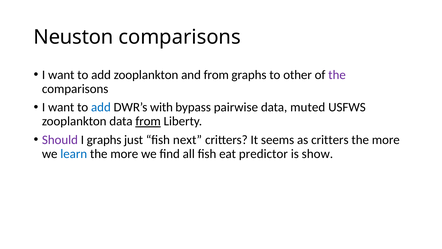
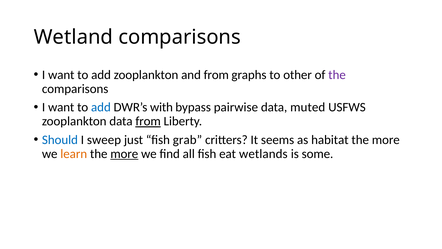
Neuston: Neuston -> Wetland
Should colour: purple -> blue
I graphs: graphs -> sweep
next: next -> grab
as critters: critters -> habitat
learn colour: blue -> orange
more at (124, 154) underline: none -> present
predictor: predictor -> wetlands
show: show -> some
